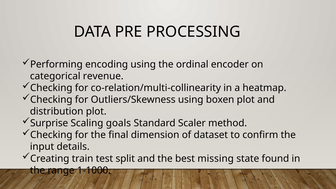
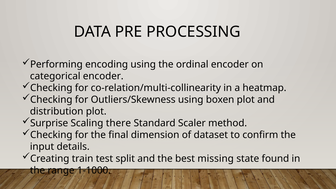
categorical revenue: revenue -> encoder
goals: goals -> there
